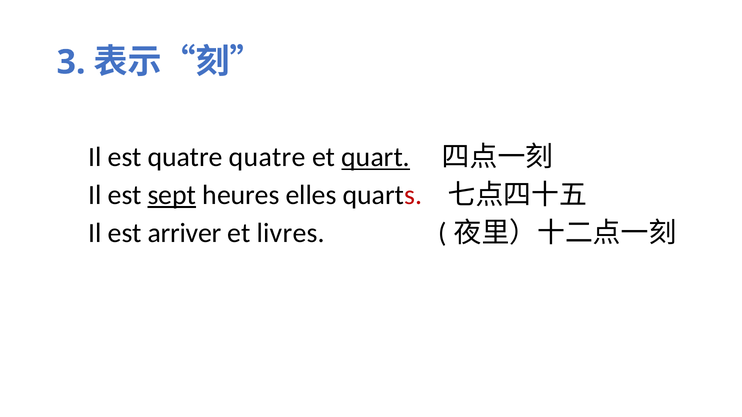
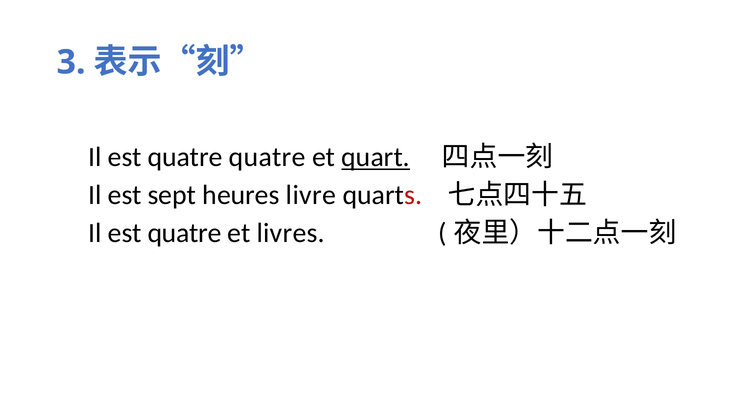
sept underline: present -> none
elles: elles -> livre
arriver at (185, 233): arriver -> quatre
